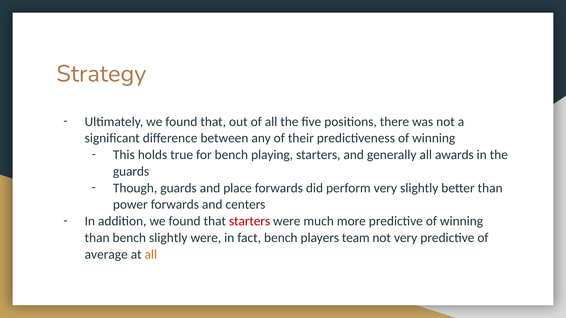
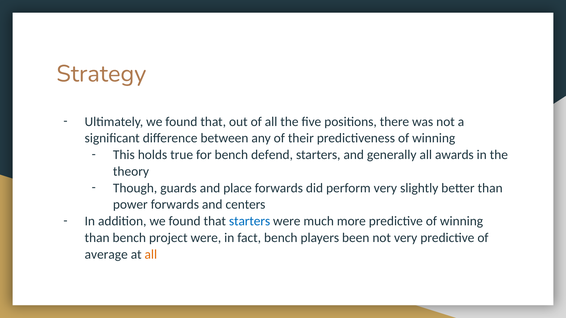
playing: playing -> defend
guards at (131, 172): guards -> theory
starters at (250, 221) colour: red -> blue
bench slightly: slightly -> project
team: team -> been
